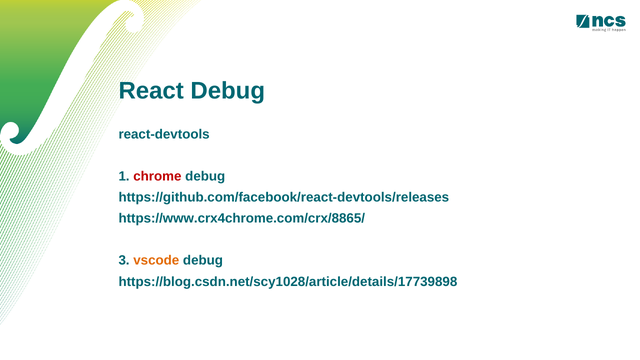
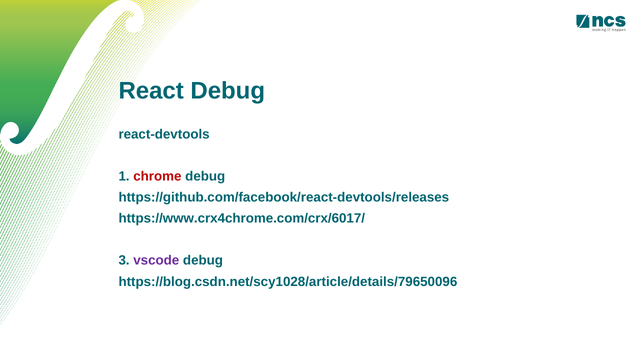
https://www.crx4chrome.com/crx/8865/: https://www.crx4chrome.com/crx/8865/ -> https://www.crx4chrome.com/crx/6017/
vscode colour: orange -> purple
https://blog.csdn.net/scy1028/article/details/17739898: https://blog.csdn.net/scy1028/article/details/17739898 -> https://blog.csdn.net/scy1028/article/details/79650096
